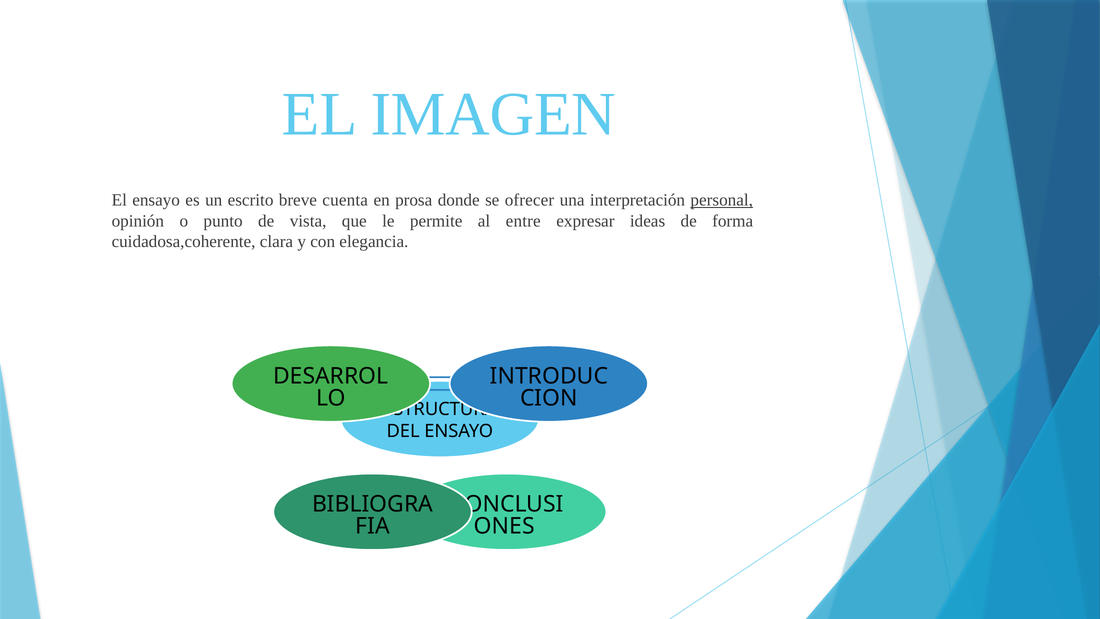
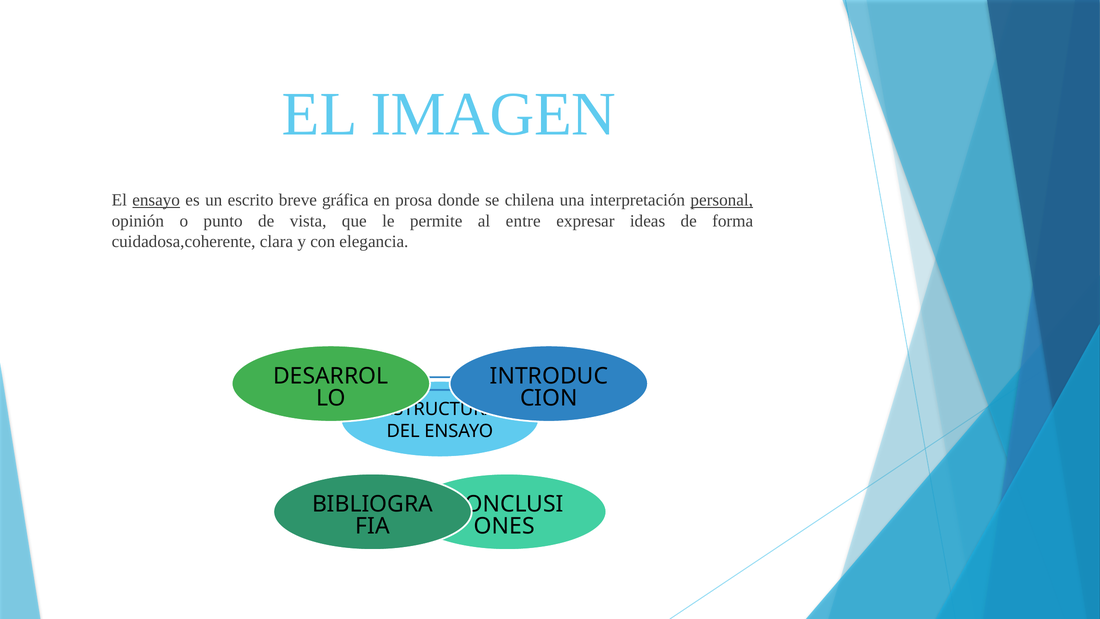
ensayo at (156, 200) underline: none -> present
cuenta: cuenta -> gráfica
ofrecer: ofrecer -> chilena
